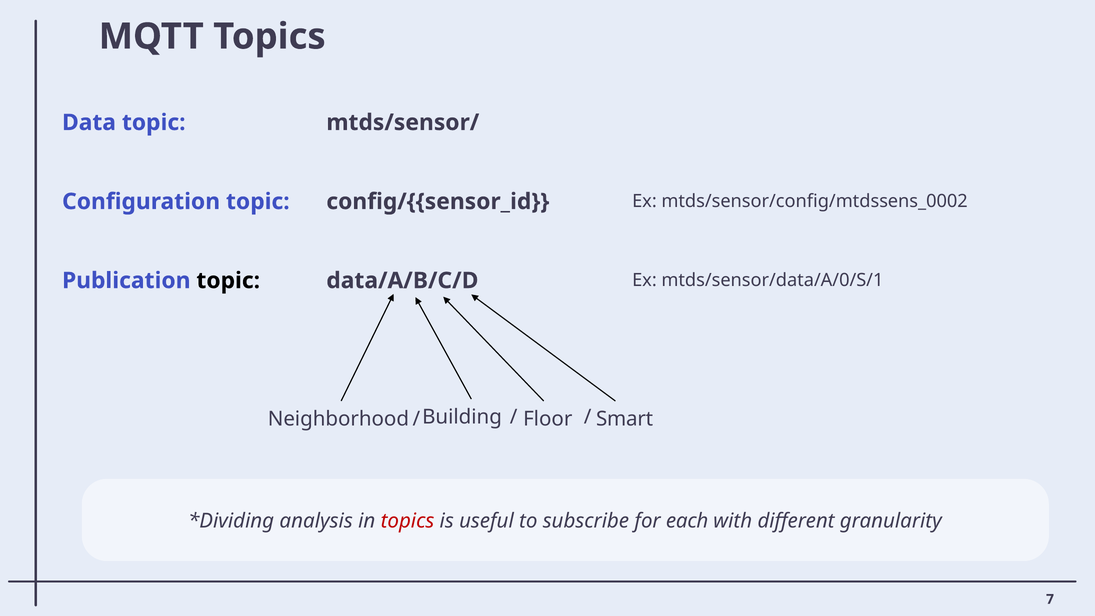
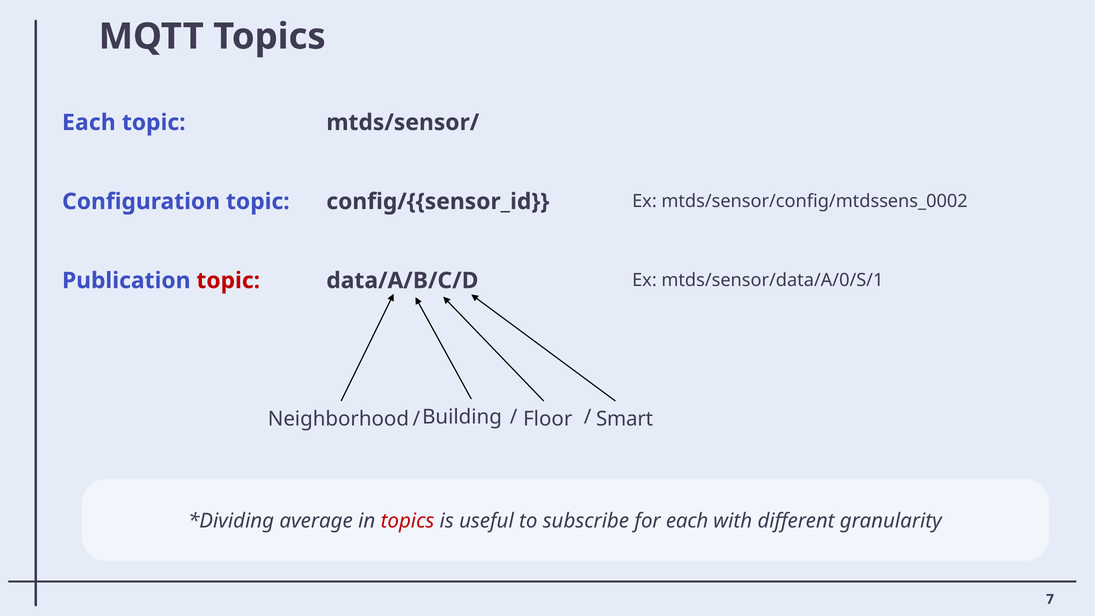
Data at (89, 123): Data -> Each
topic at (228, 281) colour: black -> red
analysis: analysis -> average
